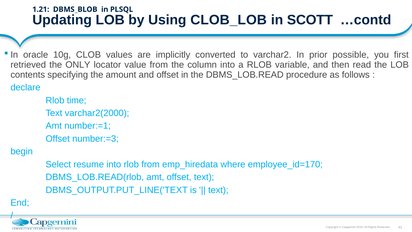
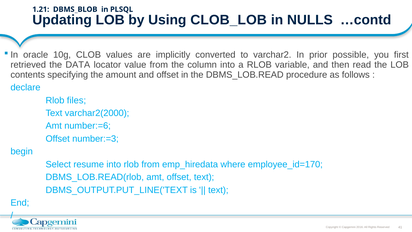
SCOTT: SCOTT -> NULLS
ONLY: ONLY -> DATA
time: time -> files
number:=1: number:=1 -> number:=6
